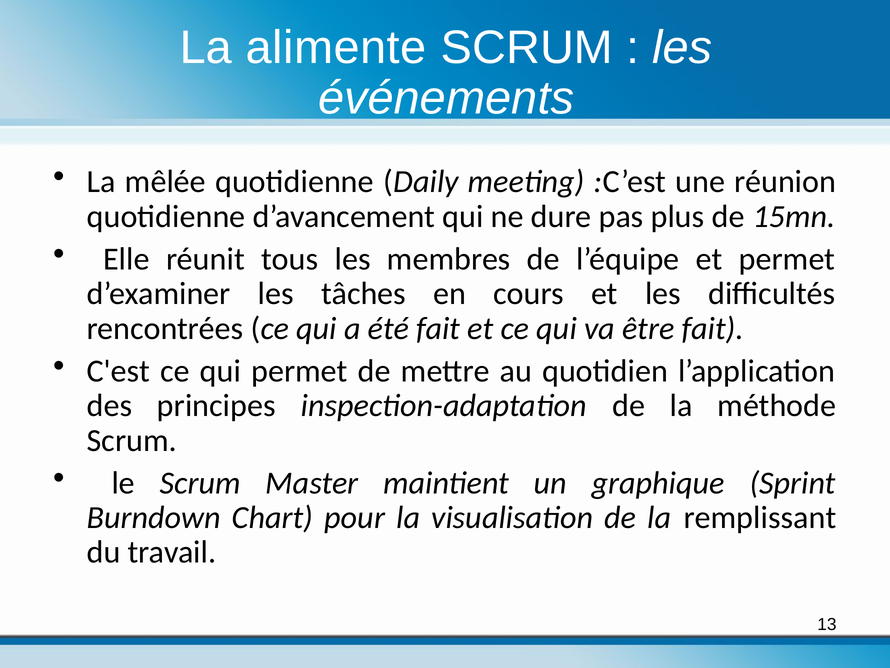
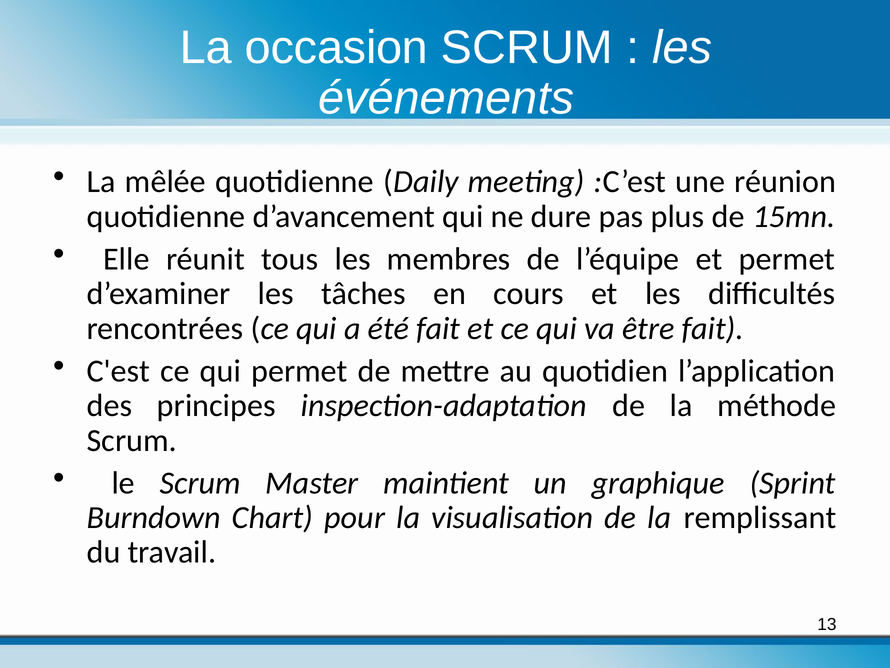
alimente: alimente -> occasion
